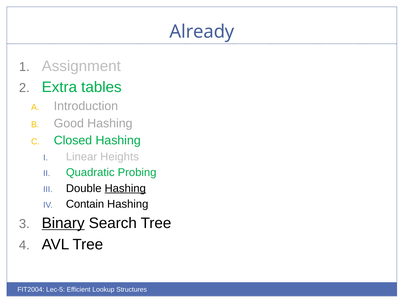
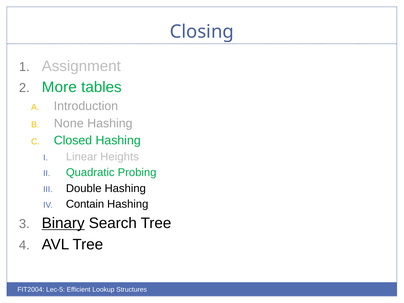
Already: Already -> Closing
Extra: Extra -> More
Good: Good -> None
Hashing at (125, 188) underline: present -> none
